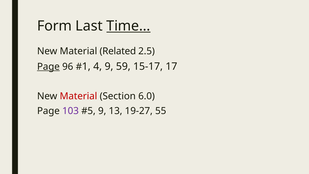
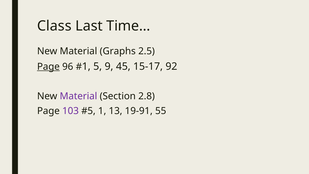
Form: Form -> Class
Time… underline: present -> none
Related: Related -> Graphs
4: 4 -> 5
59: 59 -> 45
17: 17 -> 92
Material at (78, 96) colour: red -> purple
6.0: 6.0 -> 2.8
9 at (102, 111): 9 -> 1
19-27: 19-27 -> 19-91
